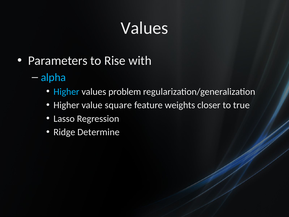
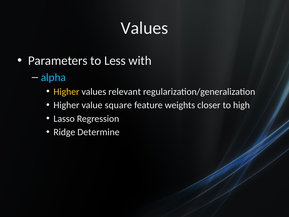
Rise: Rise -> Less
Higher at (66, 92) colour: light blue -> yellow
problem: problem -> relevant
true: true -> high
